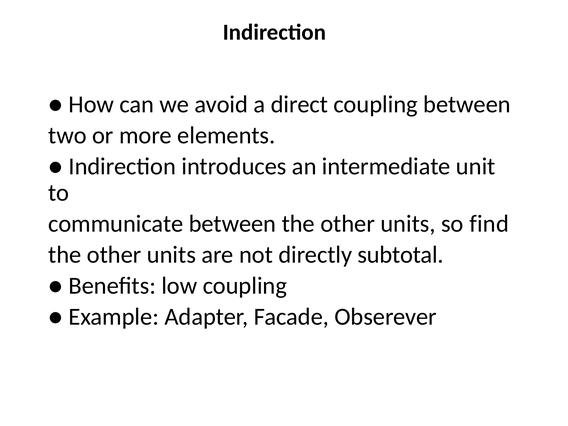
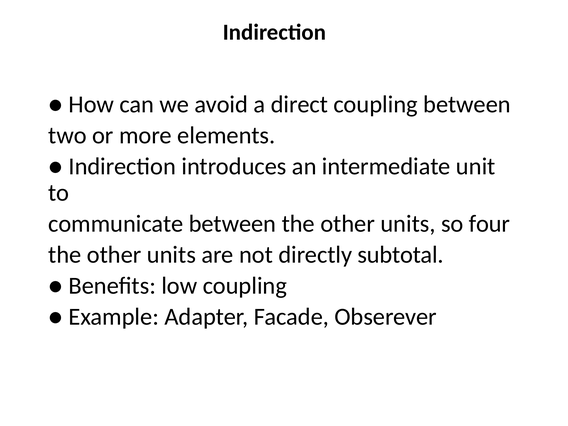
find: find -> four
